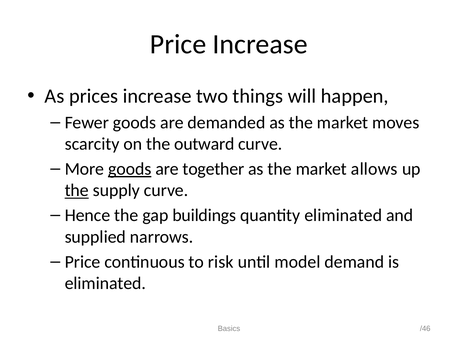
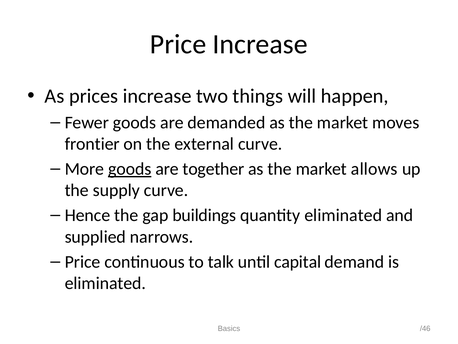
scarcity: scarcity -> frontier
outward: outward -> external
the at (77, 190) underline: present -> none
risk: risk -> talk
model: model -> capital
